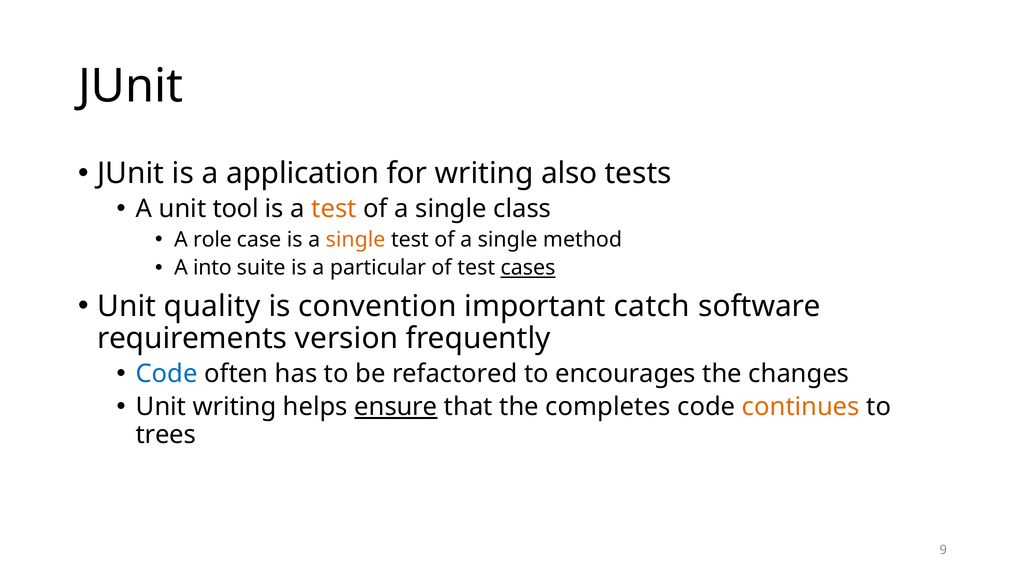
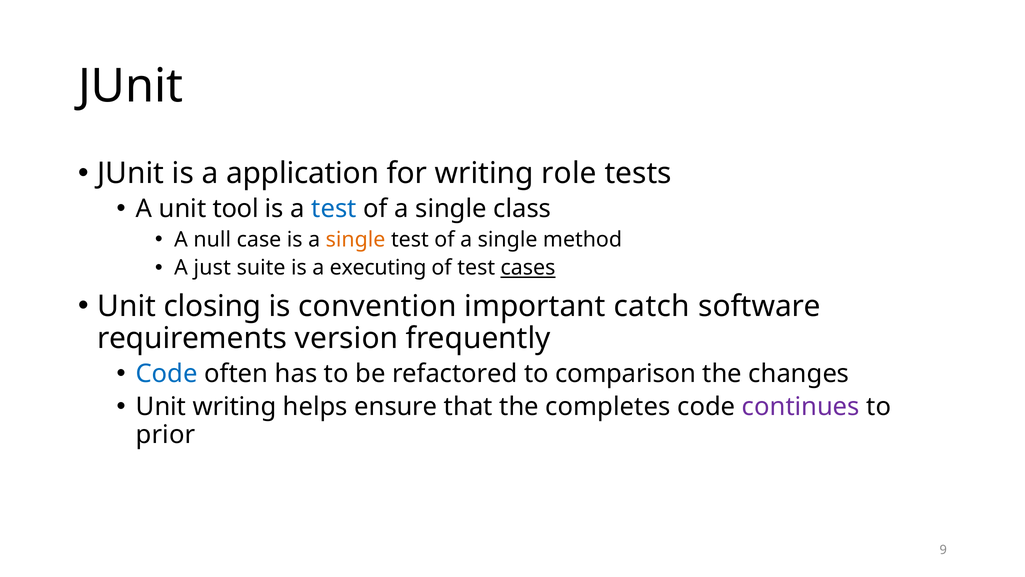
also: also -> role
test at (334, 209) colour: orange -> blue
role: role -> null
into: into -> just
particular: particular -> executing
quality: quality -> closing
encourages: encourages -> comparison
ensure underline: present -> none
continues colour: orange -> purple
trees: trees -> prior
